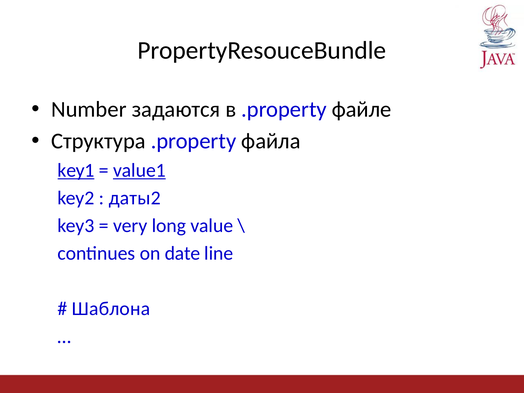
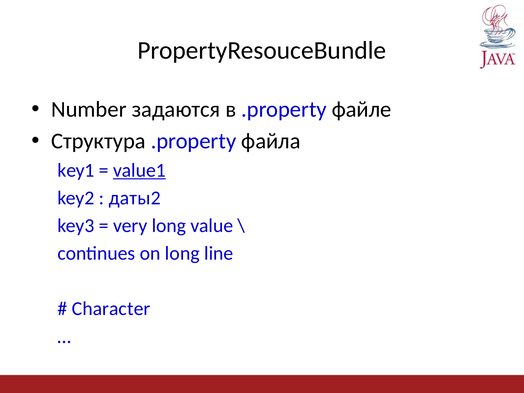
key1 underline: present -> none
on date: date -> long
Шаблона: Шаблона -> Character
